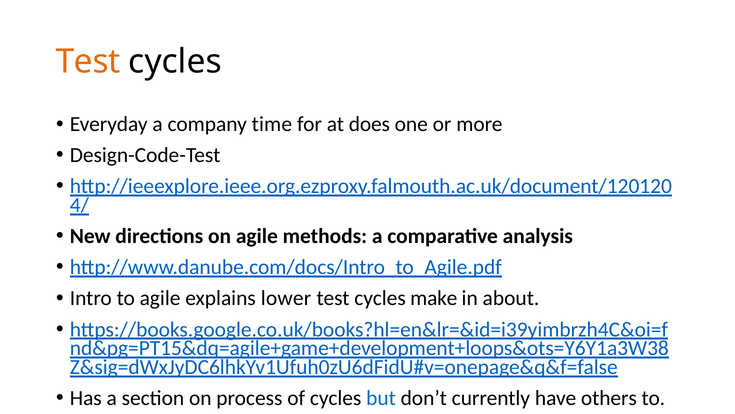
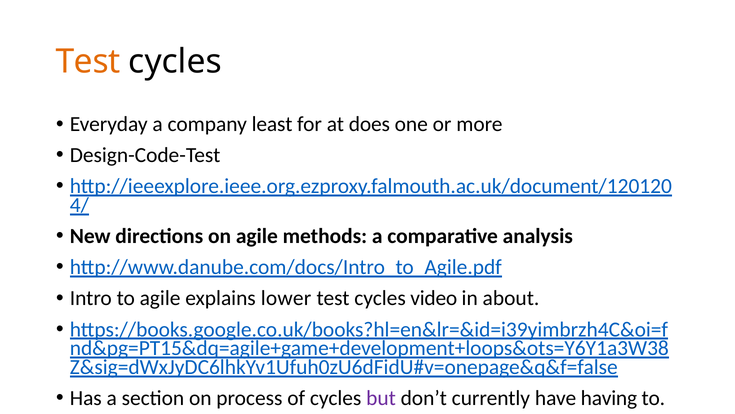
time: time -> least
make: make -> video
but colour: blue -> purple
others: others -> having
